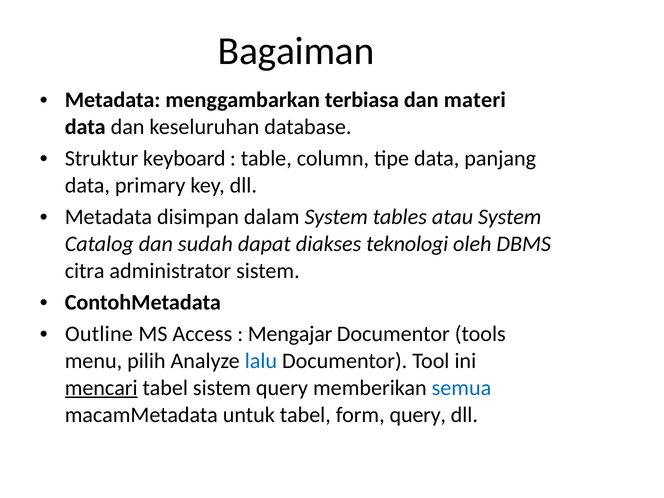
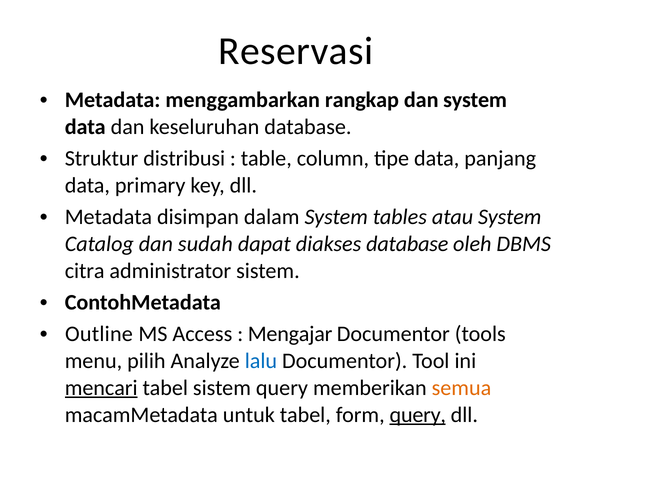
Bagaiman: Bagaiman -> Reservasi
terbiasa: terbiasa -> rangkap
dan materi: materi -> system
keyboard: keyboard -> distribusi
diakses teknologi: teknologi -> database
semua colour: blue -> orange
query at (418, 415) underline: none -> present
